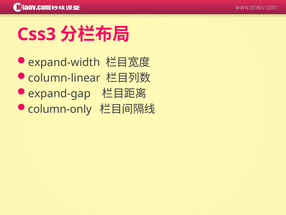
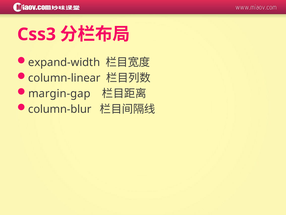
expand-gap: expand-gap -> margin-gap
column-only: column-only -> column-blur
